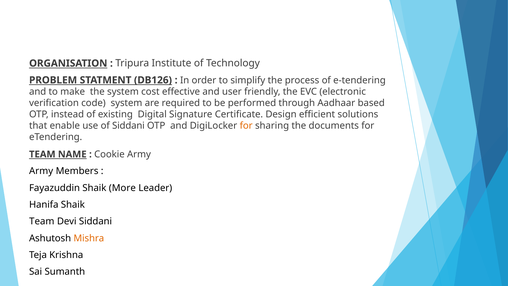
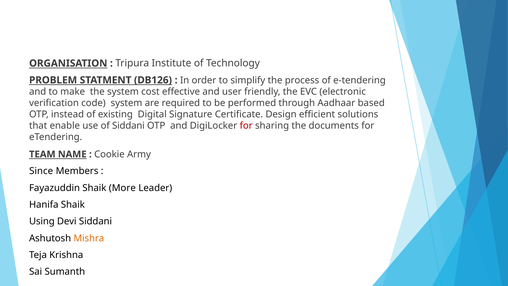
for at (246, 126) colour: orange -> red
Army at (41, 171): Army -> Since
Team at (42, 221): Team -> Using
